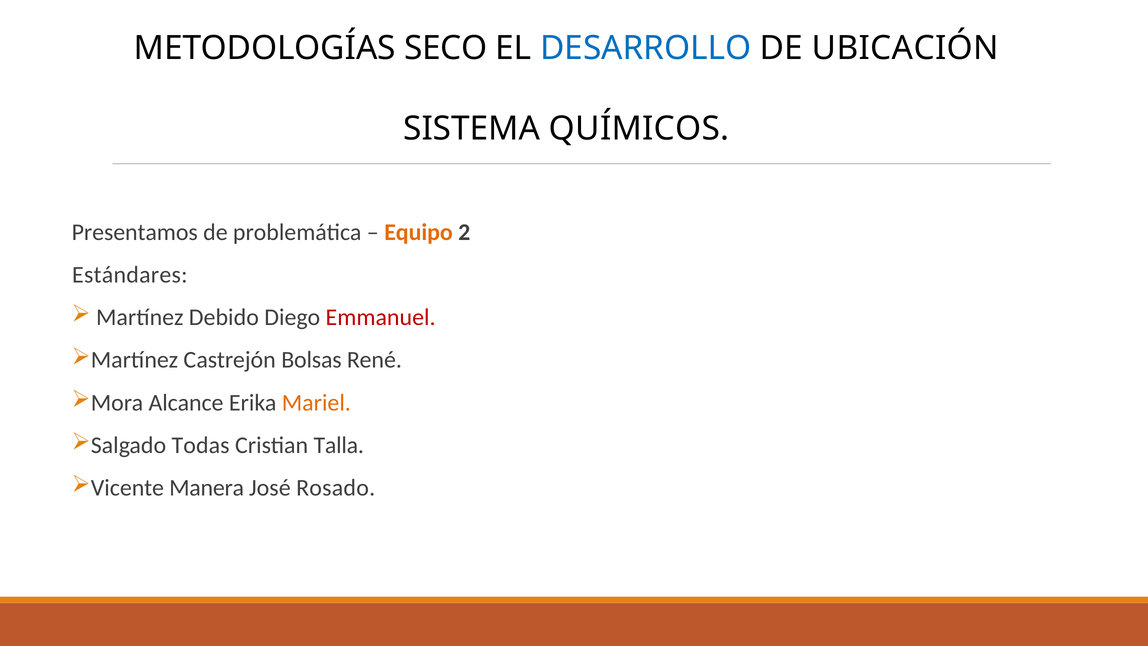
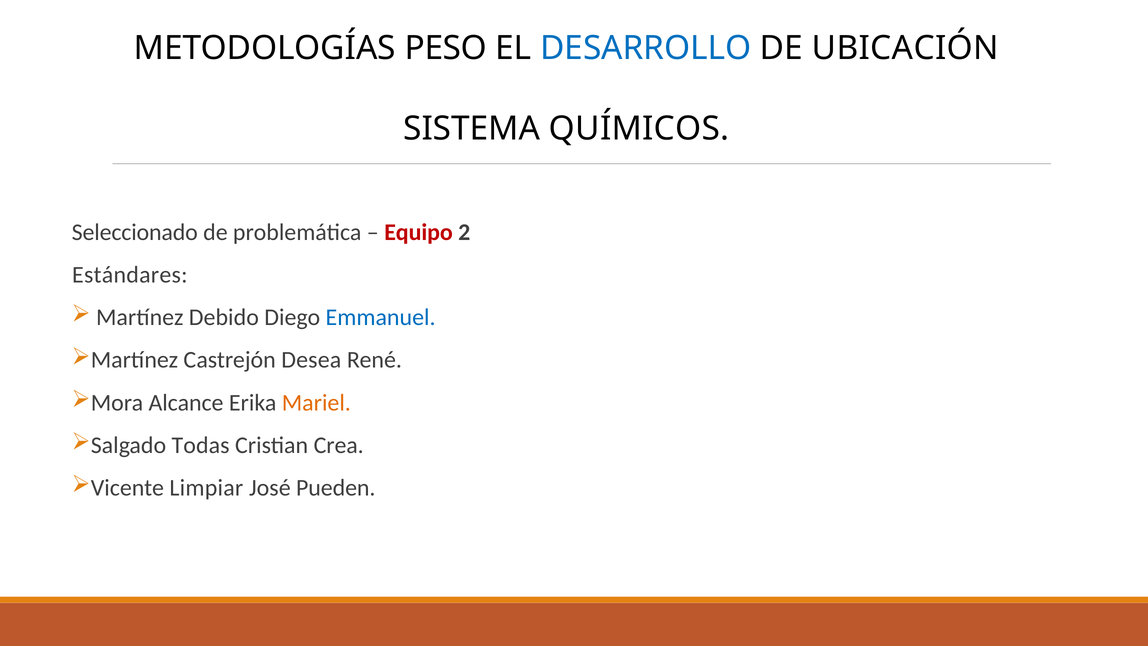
SECO: SECO -> PESO
Presentamos: Presentamos -> Seleccionado
Equipo colour: orange -> red
Emmanuel colour: red -> blue
Bolsas: Bolsas -> Desea
Talla: Talla -> Crea
Manera: Manera -> Limpiar
Rosado: Rosado -> Pueden
